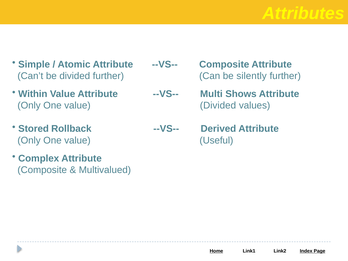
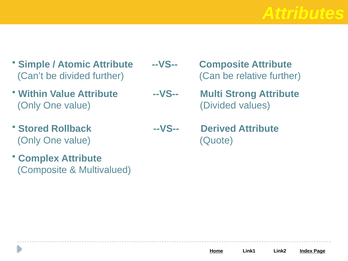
silently: silently -> relative
Shows: Shows -> Strong
Useful: Useful -> Quote
